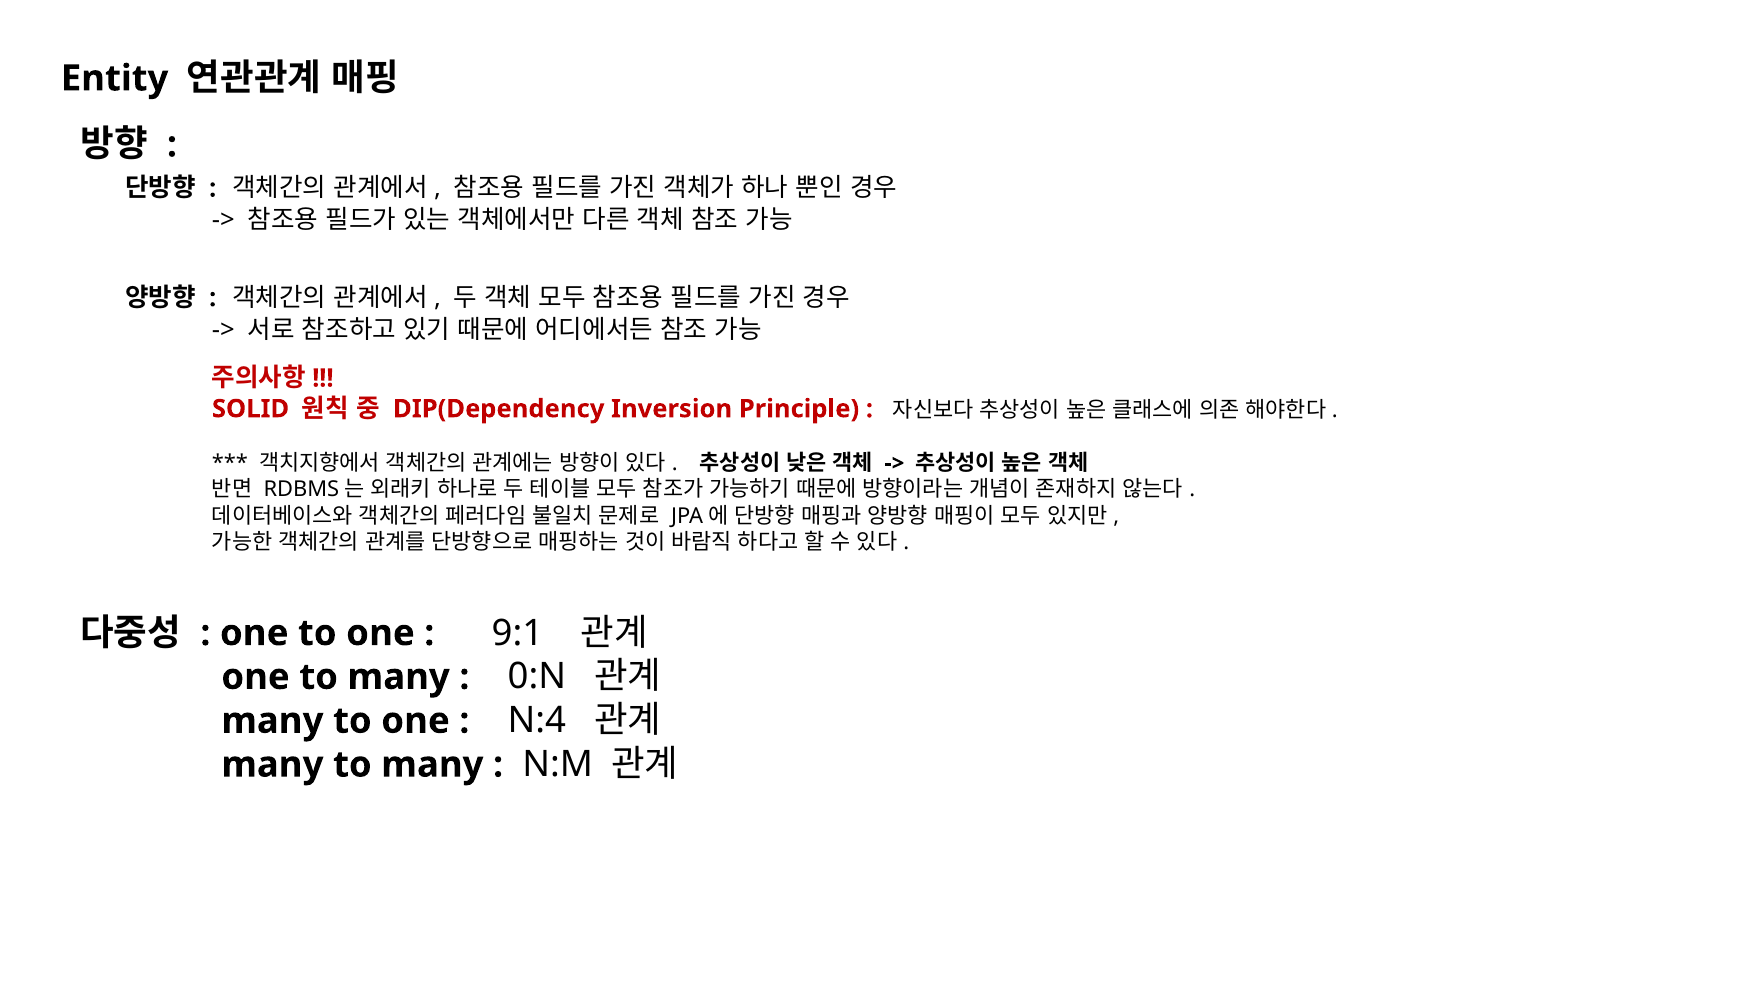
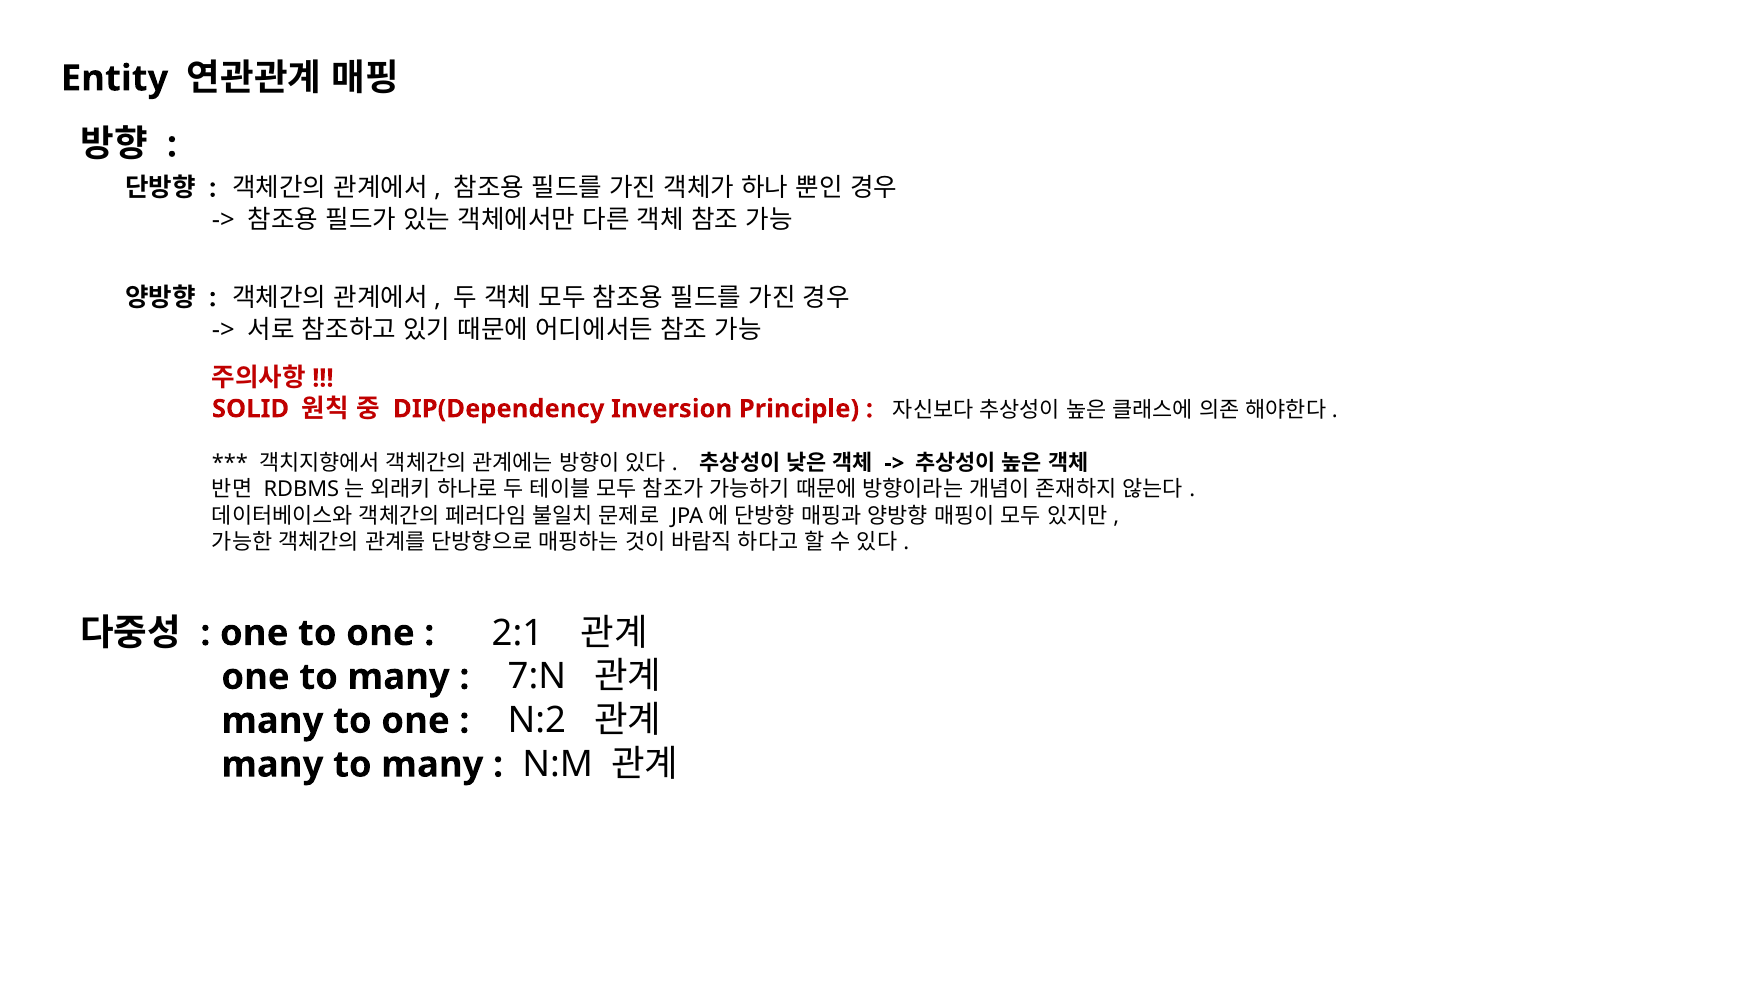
9:1: 9:1 -> 2:1
0:N: 0:N -> 7:N
N:4: N:4 -> N:2
